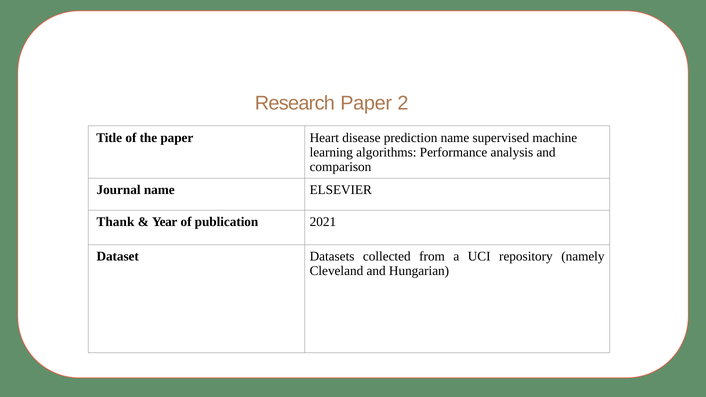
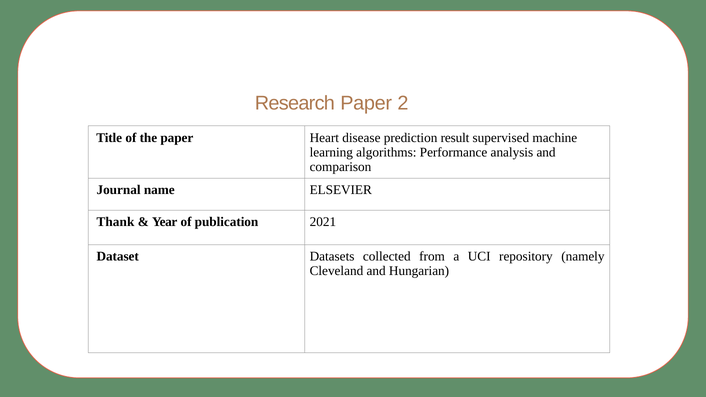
prediction name: name -> result
